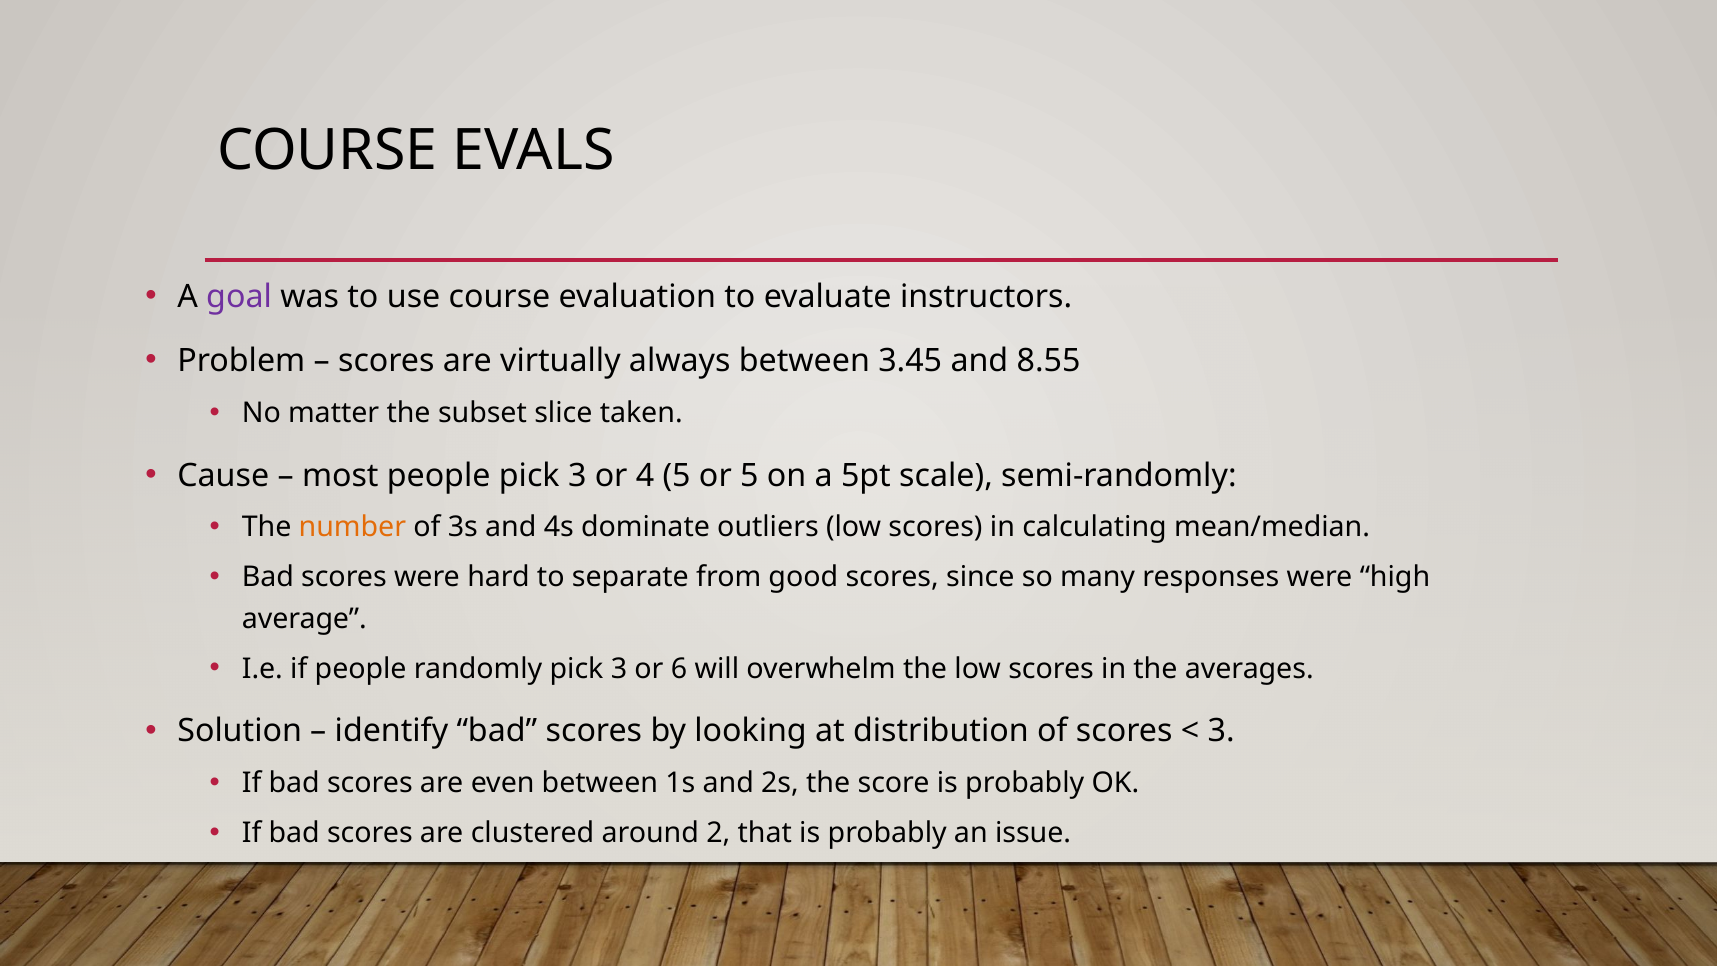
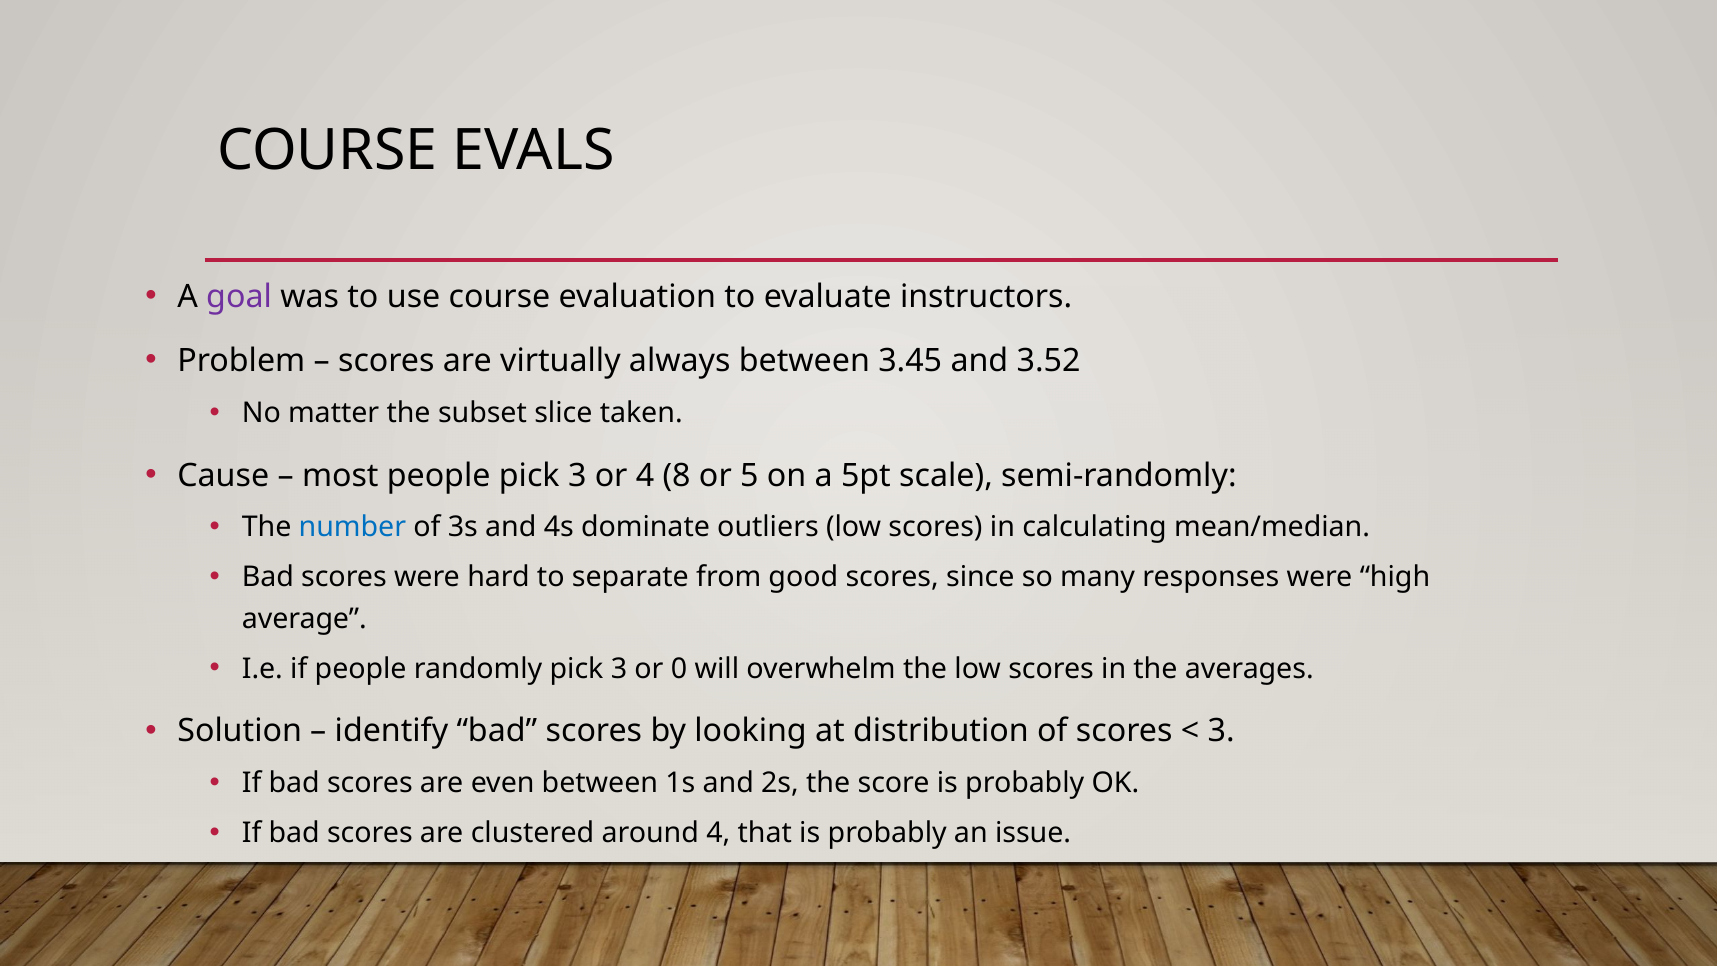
8.55: 8.55 -> 3.52
4 5: 5 -> 8
number colour: orange -> blue
6: 6 -> 0
around 2: 2 -> 4
